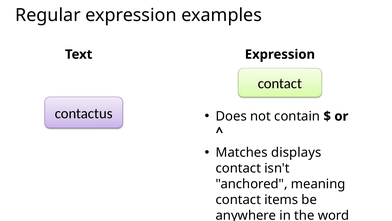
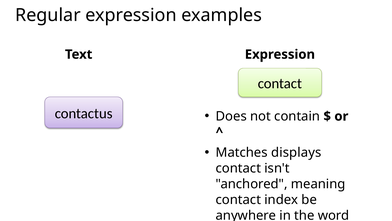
items: items -> index
